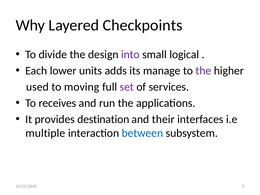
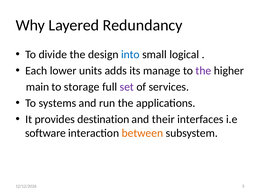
Checkpoints: Checkpoints -> Redundancy
into colour: purple -> blue
used: used -> main
moving: moving -> storage
receives: receives -> systems
multiple: multiple -> software
between colour: blue -> orange
